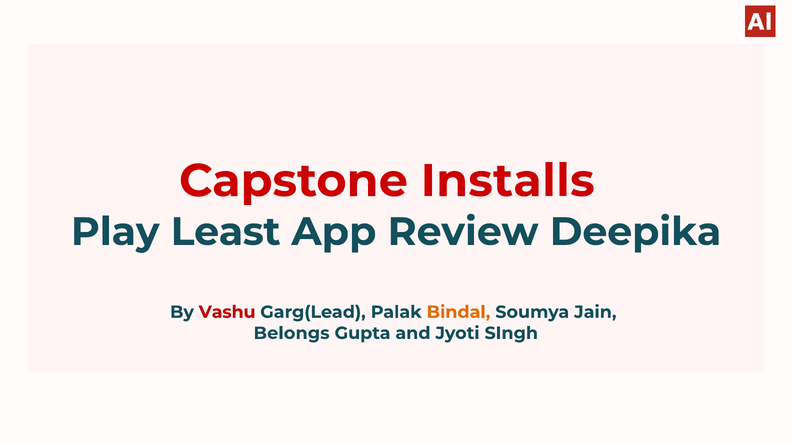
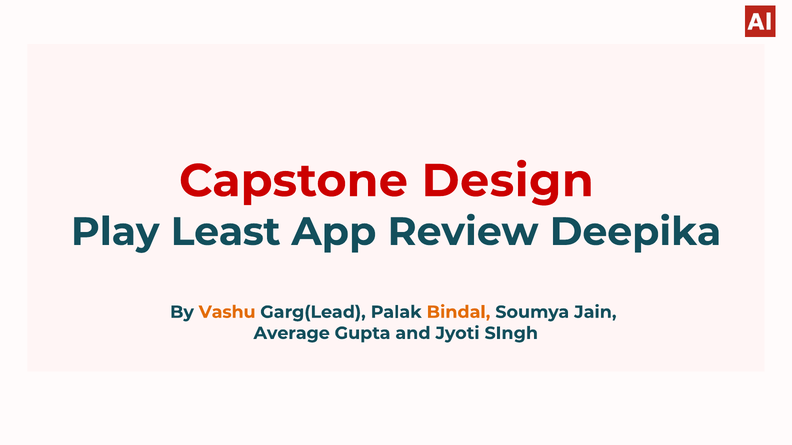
Installs: Installs -> Design
Vashu colour: red -> orange
Belongs: Belongs -> Average
